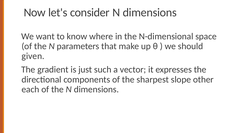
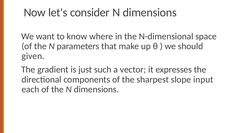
other: other -> input
